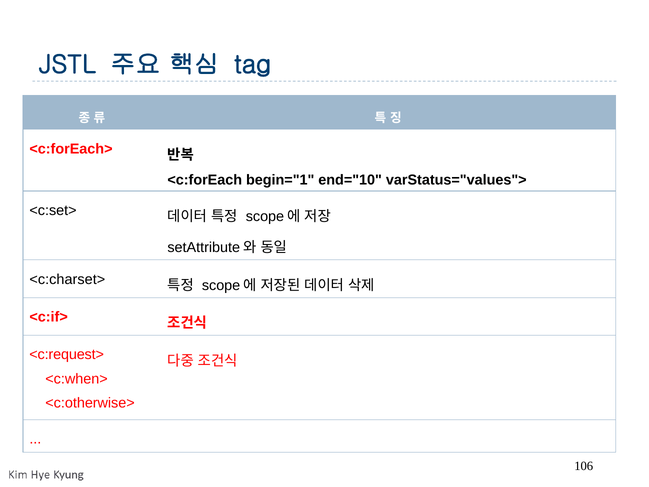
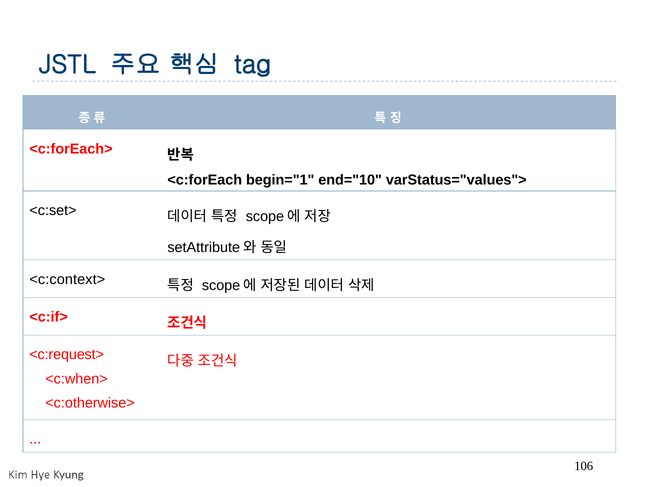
<c:charset>: <c:charset> -> <c:context>
